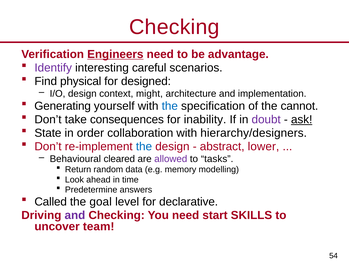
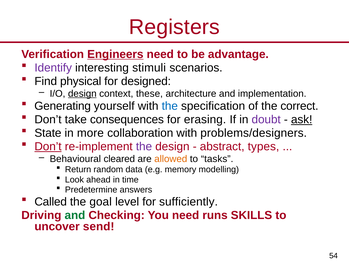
Checking at (174, 27): Checking -> Registers
careful: careful -> stimuli
design at (82, 93) underline: none -> present
might: might -> these
cannot: cannot -> correct
inability: inability -> erasing
order: order -> more
hierarchy/designers: hierarchy/designers -> problems/designers
Don’t at (48, 146) underline: none -> present
the at (144, 146) colour: blue -> purple
lower: lower -> types
allowed colour: purple -> orange
declarative: declarative -> sufficiently
and at (75, 215) colour: purple -> green
start: start -> runs
team: team -> send
